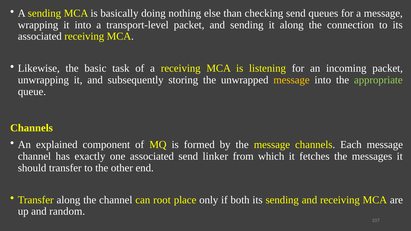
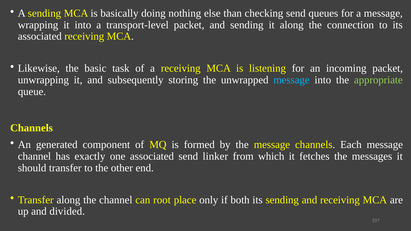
message at (292, 80) colour: yellow -> light blue
explained: explained -> generated
random: random -> divided
